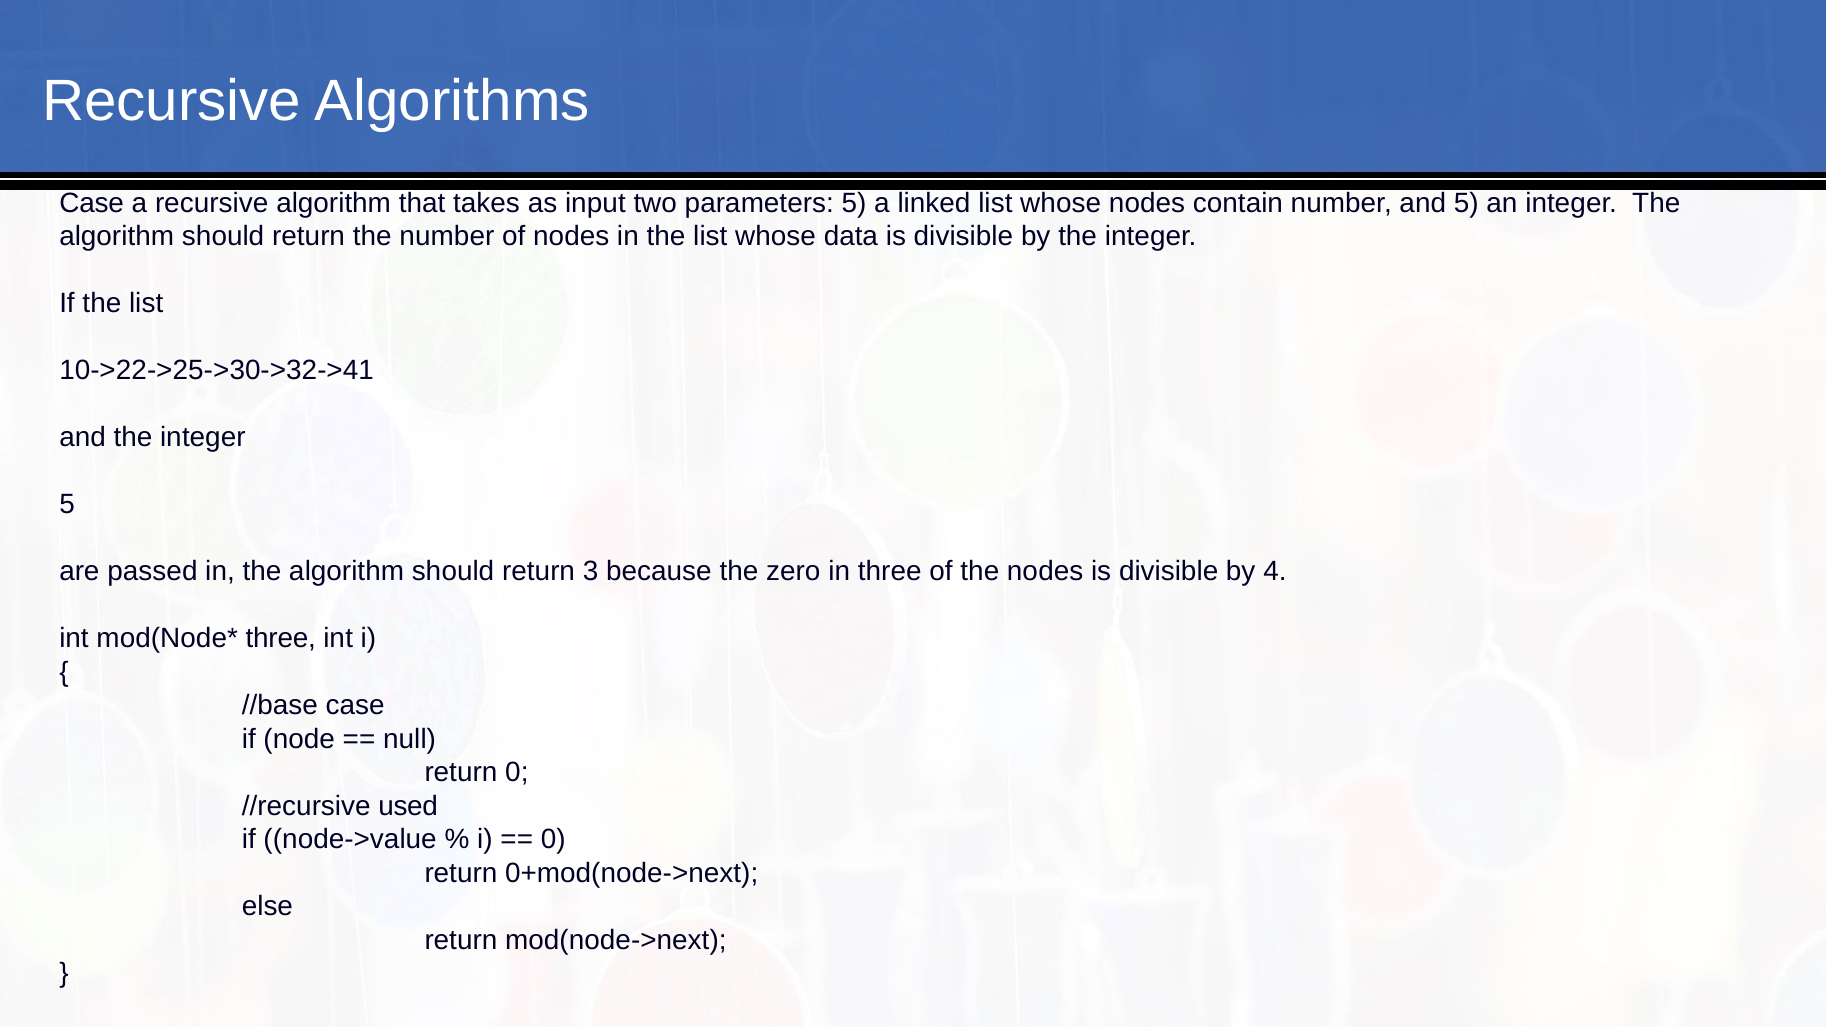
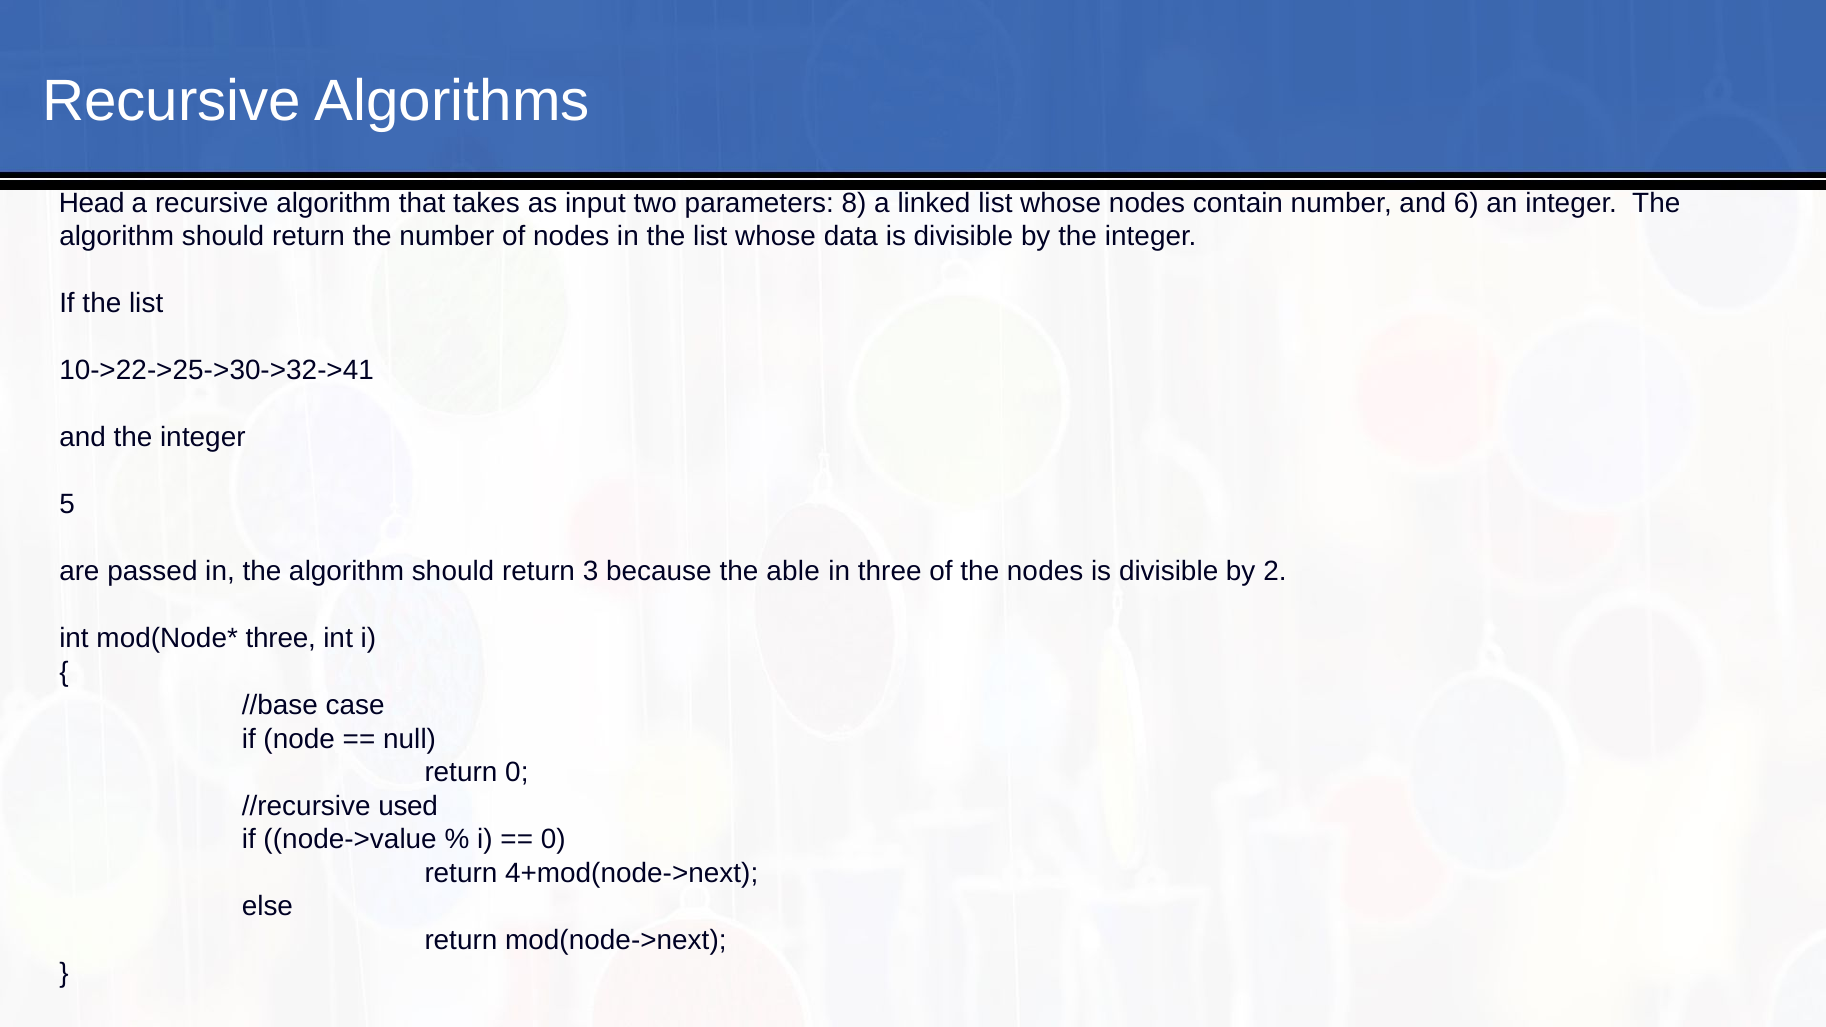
Case at (92, 203): Case -> Head
parameters 5: 5 -> 8
and 5: 5 -> 6
zero: zero -> able
4: 4 -> 2
0+mod(node->next: 0+mod(node->next -> 4+mod(node->next
